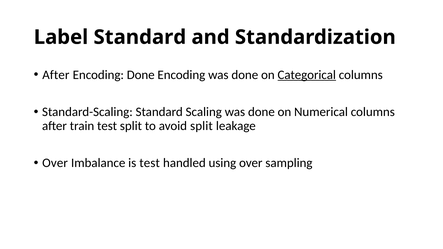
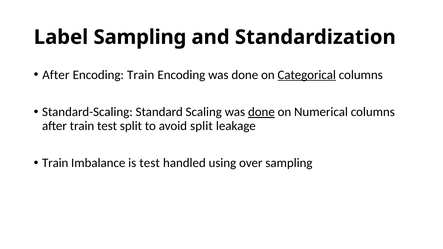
Label Standard: Standard -> Sampling
Encoding Done: Done -> Train
done at (261, 112) underline: none -> present
Over at (55, 163): Over -> Train
